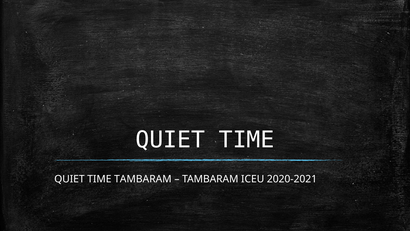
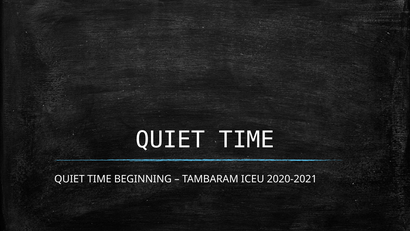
TIME TAMBARAM: TAMBARAM -> BEGINNING
